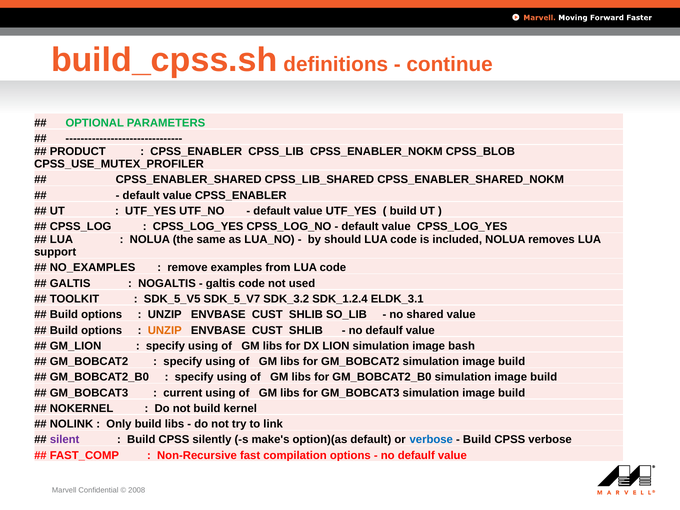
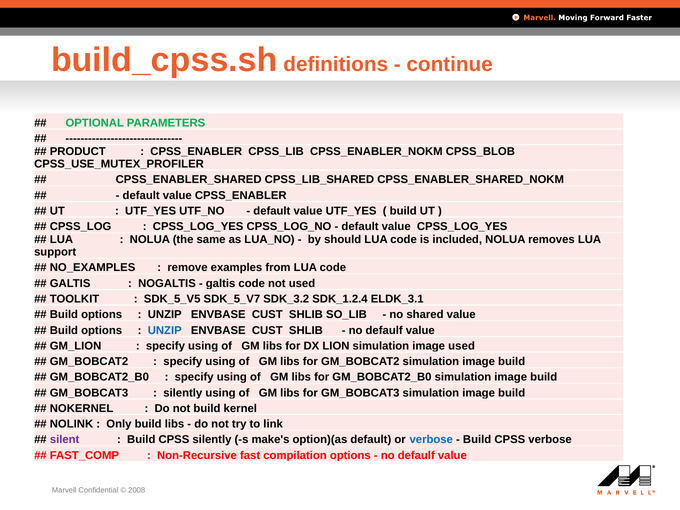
UNZIP at (165, 330) colour: orange -> blue
image bash: bash -> used
current at (183, 393): current -> silently
